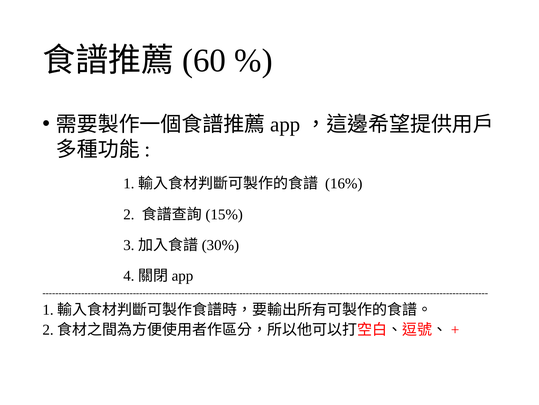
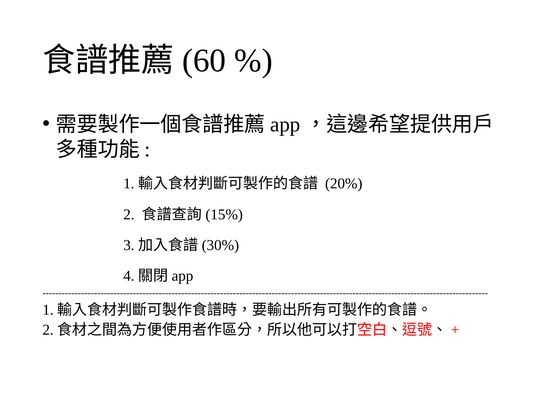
16%: 16% -> 20%
